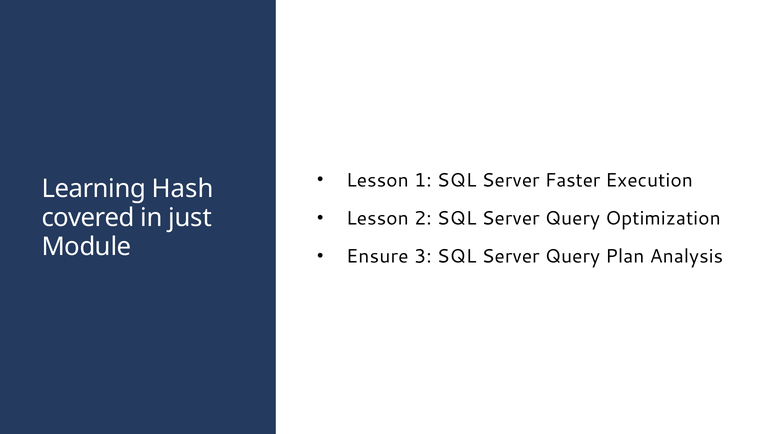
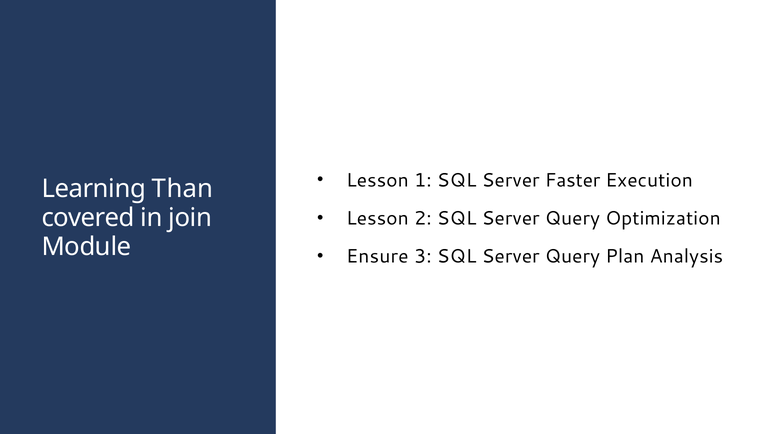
Hash: Hash -> Than
just: just -> join
